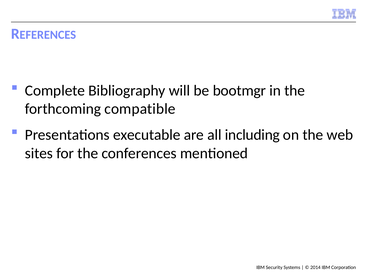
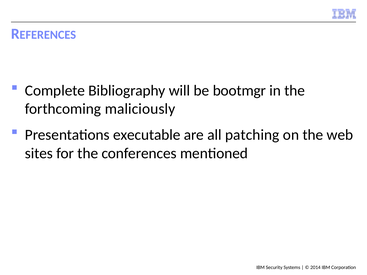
compatible: compatible -> maliciously
including: including -> patching
